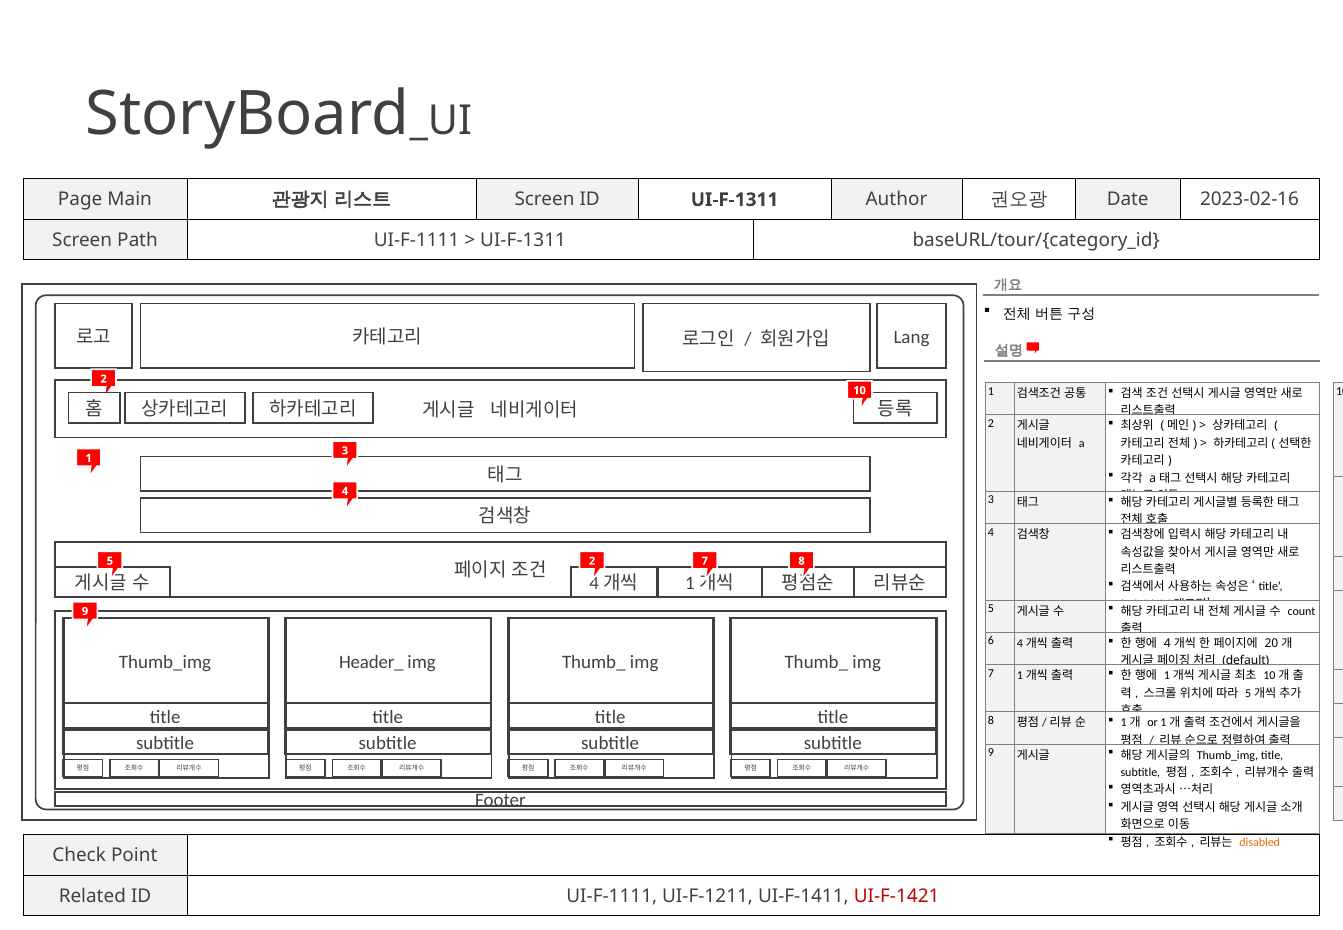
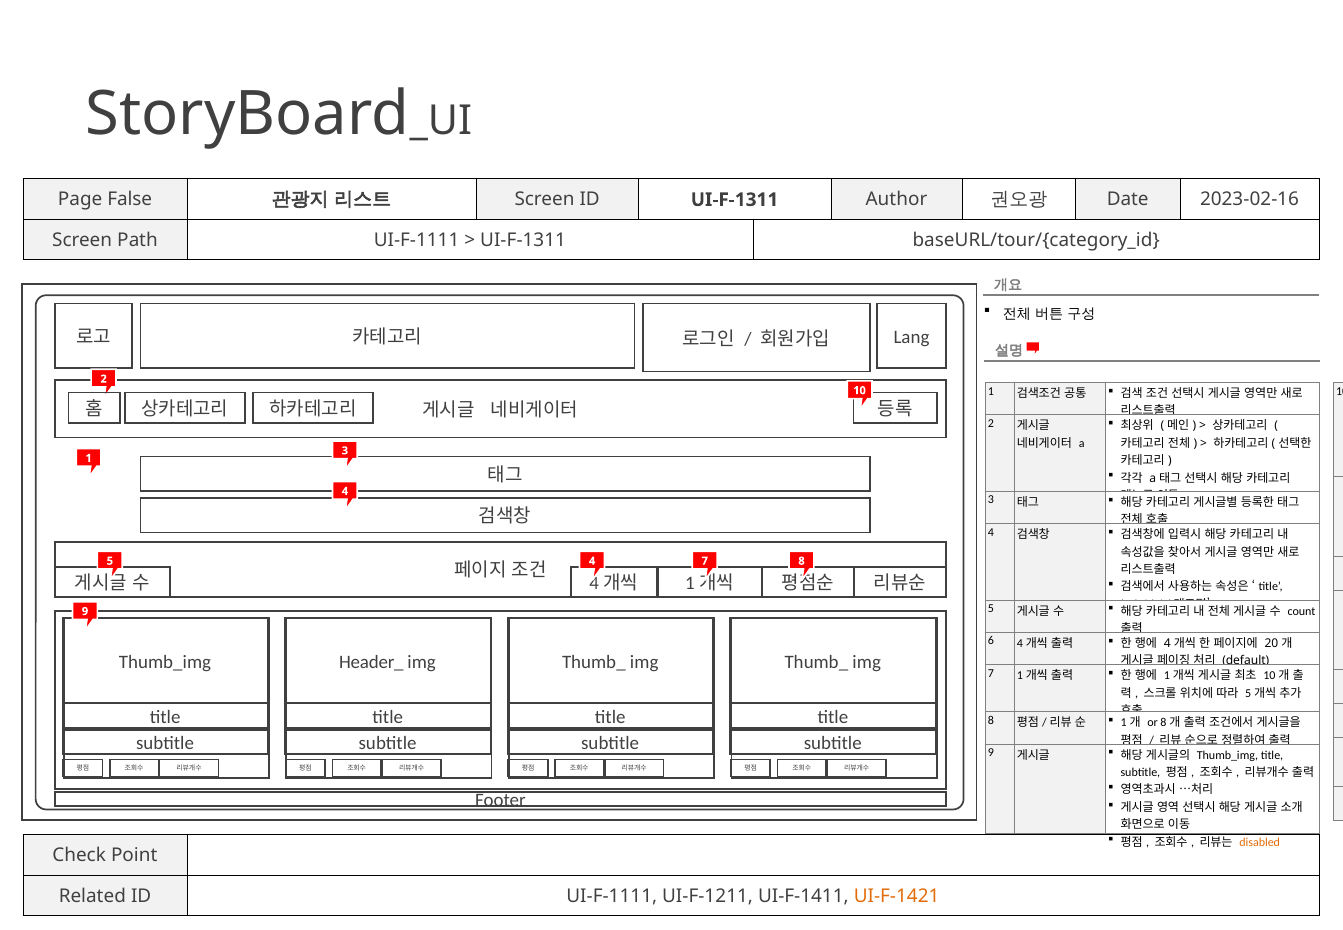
Main: Main -> False
5 2: 2 -> 4
or 1: 1 -> 8
UI-F-1421 colour: red -> orange
